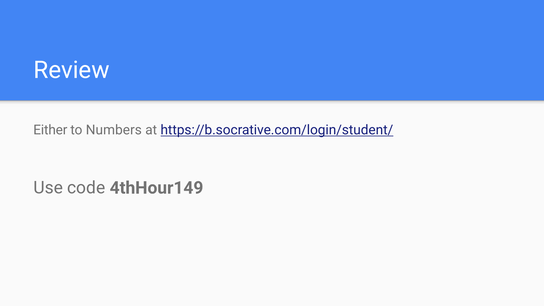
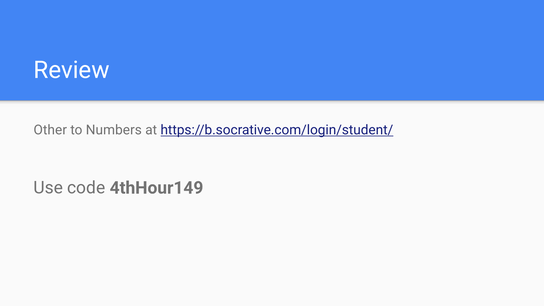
Either: Either -> Other
